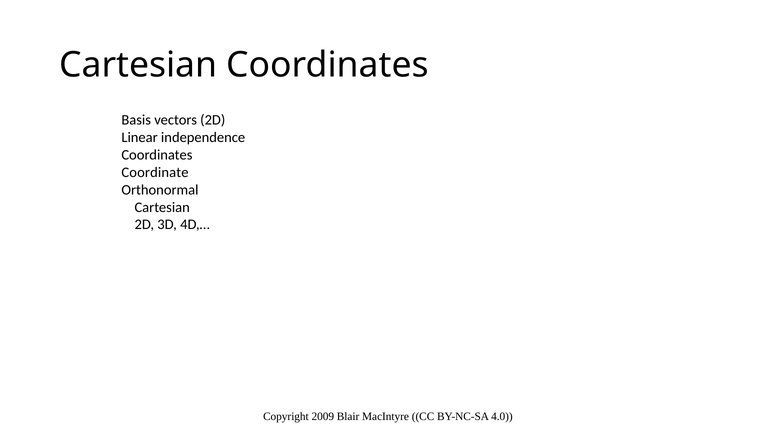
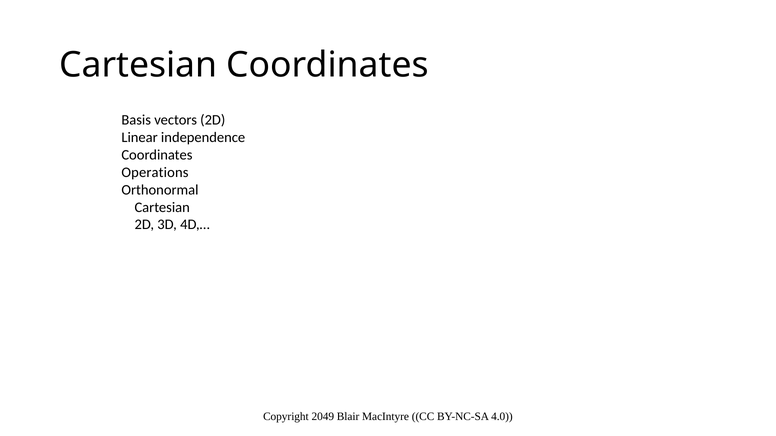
Coordinate: Coordinate -> Operations
2009: 2009 -> 2049
